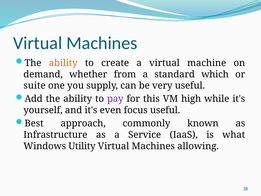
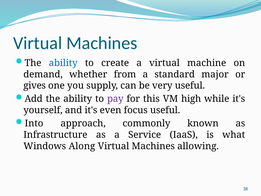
ability at (63, 63) colour: orange -> blue
which: which -> major
suite: suite -> gives
Best: Best -> Into
Utility: Utility -> Along
